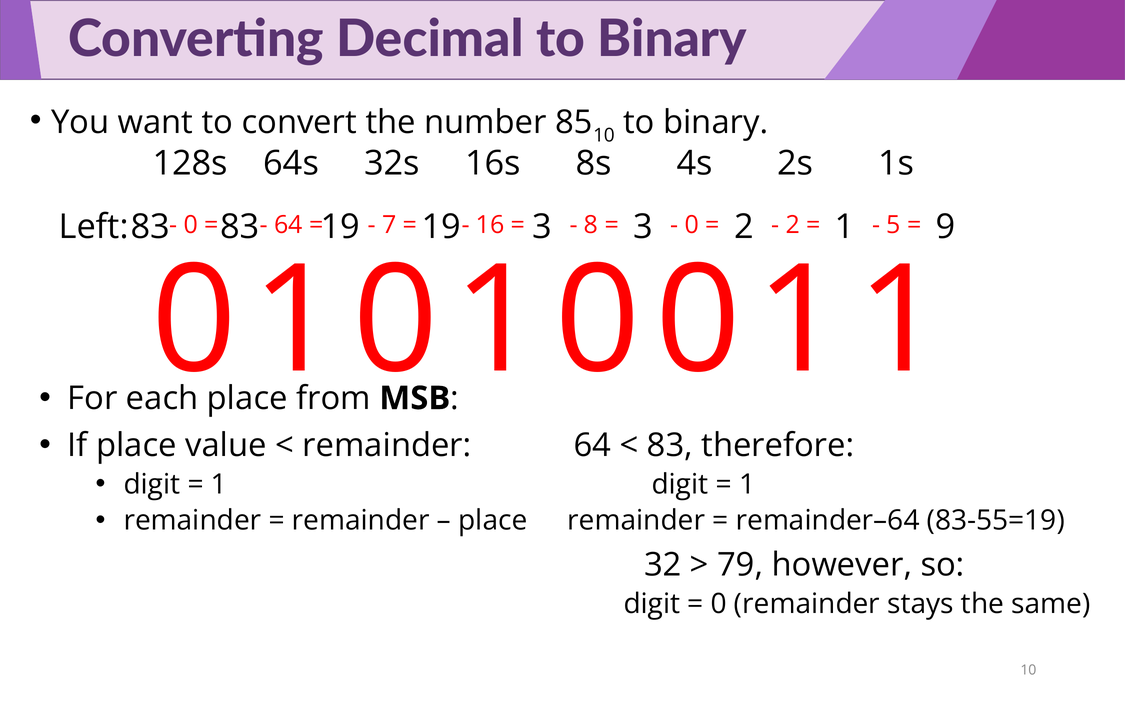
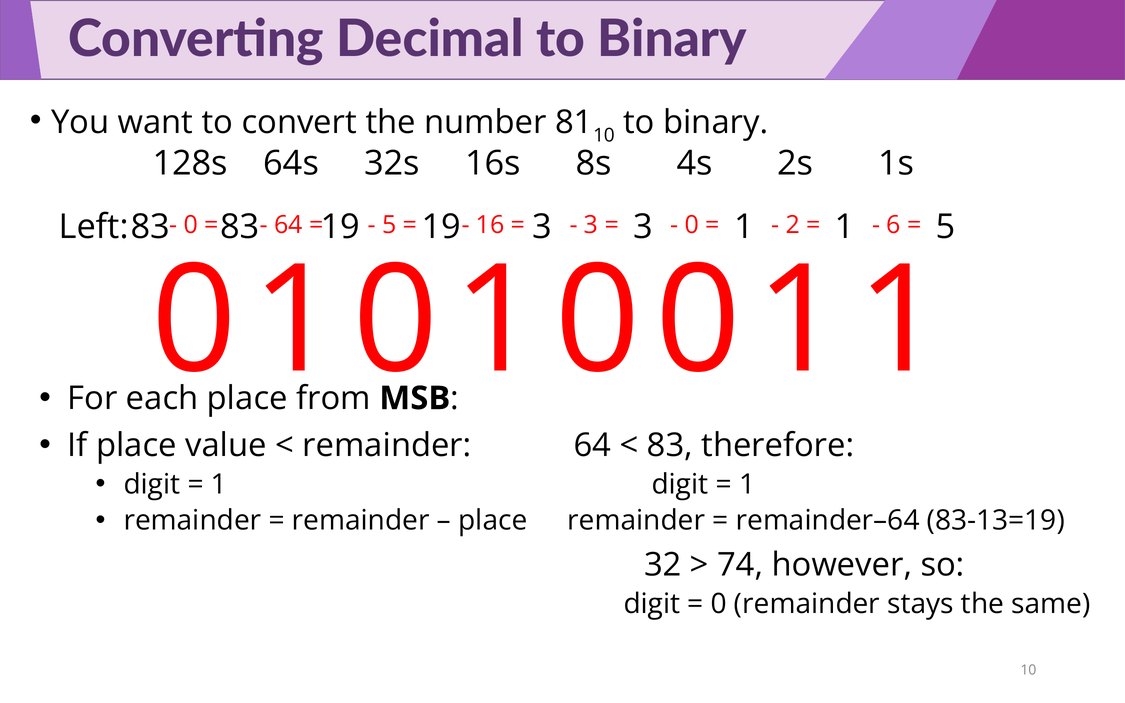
85: 85 -> 81
7 at (389, 225): 7 -> 5
8 at (591, 225): 8 -> 3
3 2: 2 -> 1
5: 5 -> 6
9 at (946, 227): 9 -> 5
83-55=19: 83-55=19 -> 83-13=19
79: 79 -> 74
